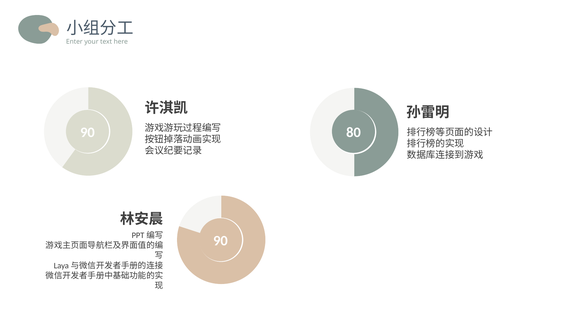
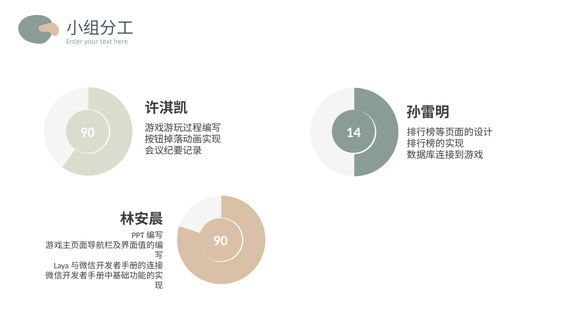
80: 80 -> 14
